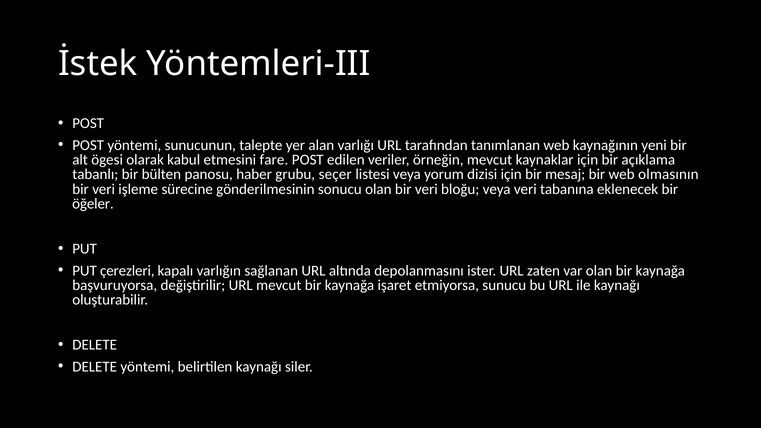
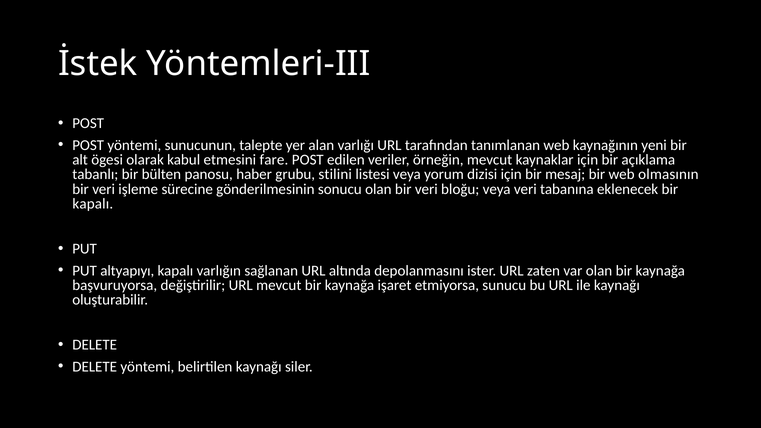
seçer: seçer -> stilini
öğeler at (93, 204): öğeler -> kapalı
çerezleri: çerezleri -> altyapıyı
